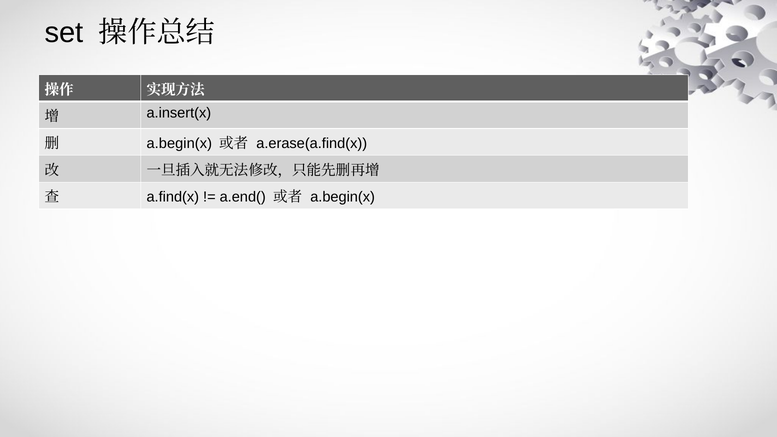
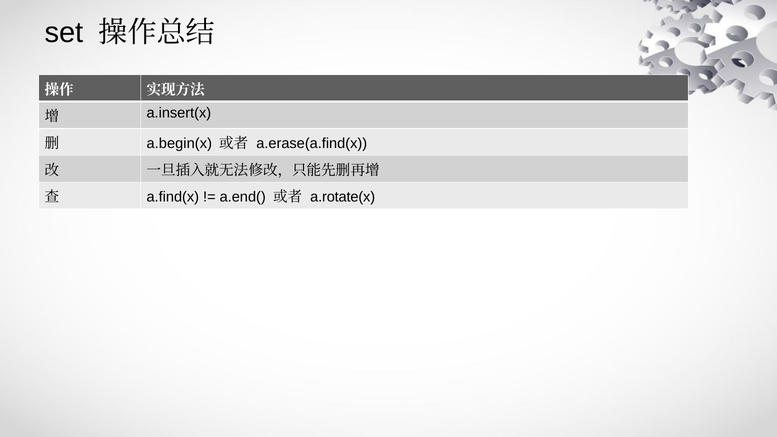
a.begin(x at (343, 197): a.begin(x -> a.rotate(x
